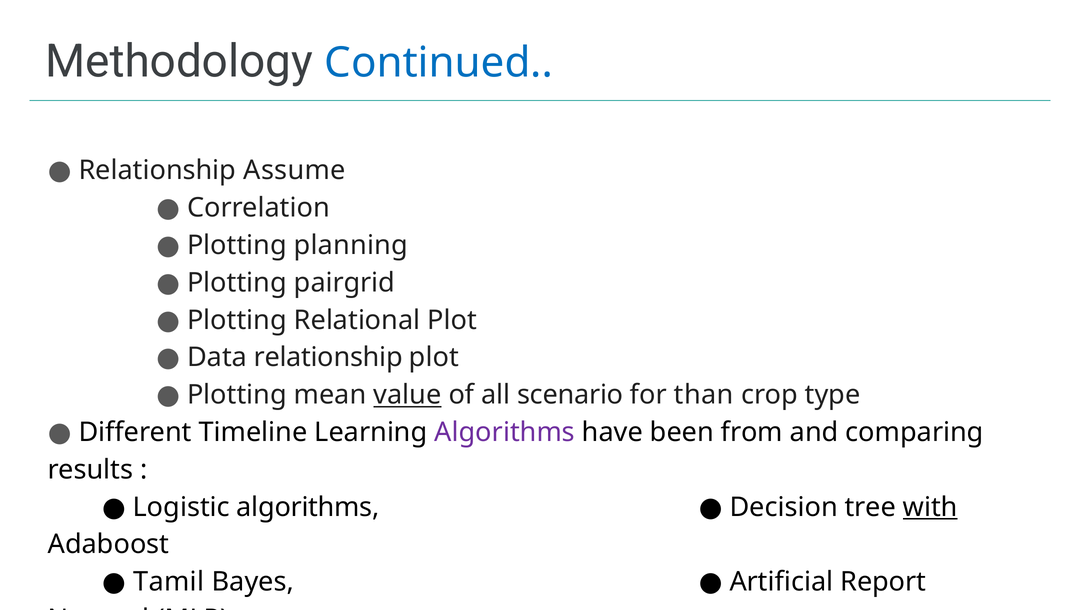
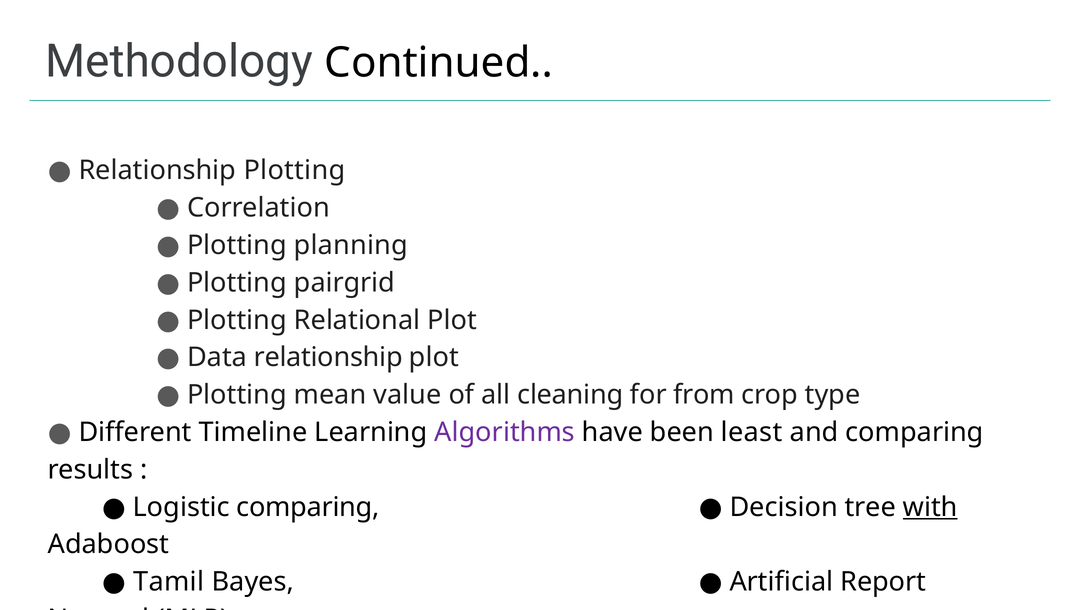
Continued colour: blue -> black
Relationship Assume: Assume -> Plotting
value underline: present -> none
scenario: scenario -> cleaning
than: than -> from
from: from -> least
Logistic algorithms: algorithms -> comparing
